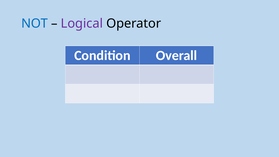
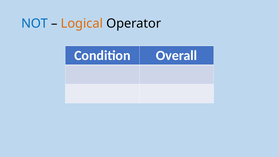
Logical colour: purple -> orange
